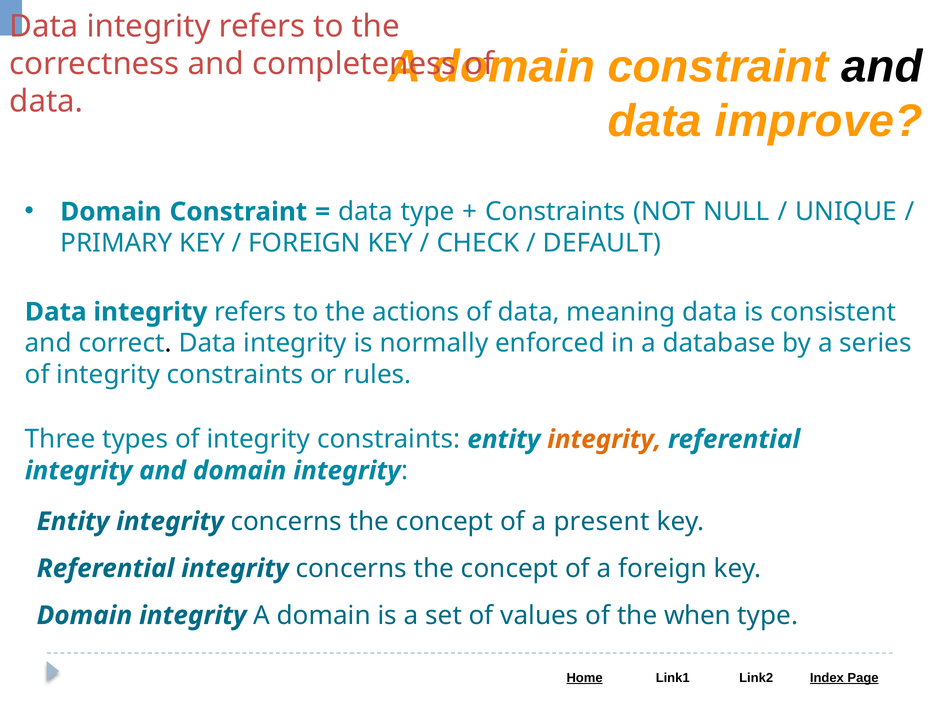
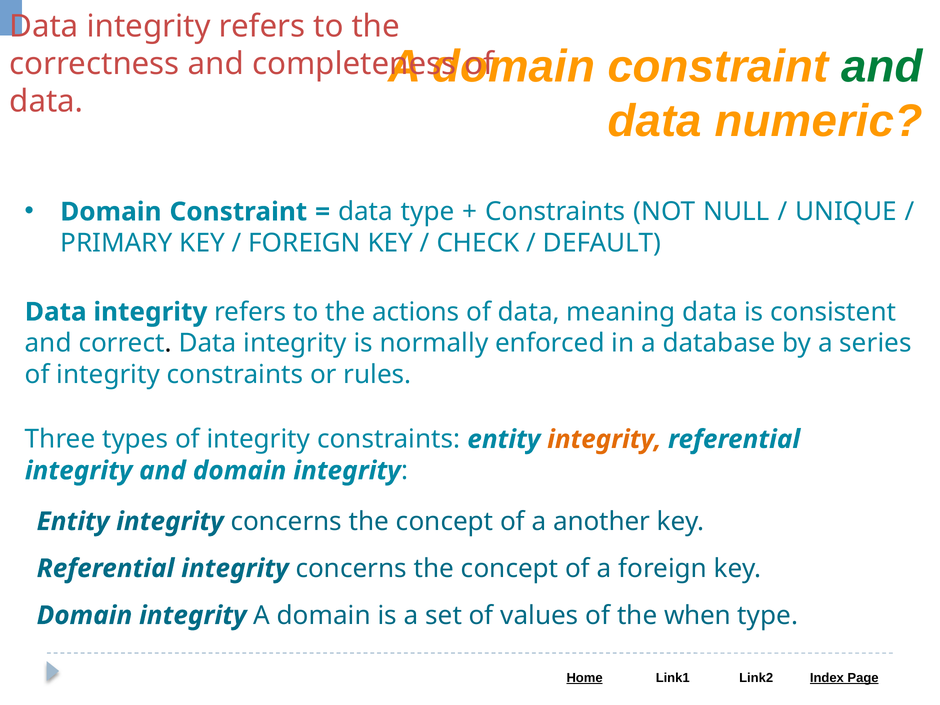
and at (882, 67) colour: black -> green
improve: improve -> numeric
present: present -> another
